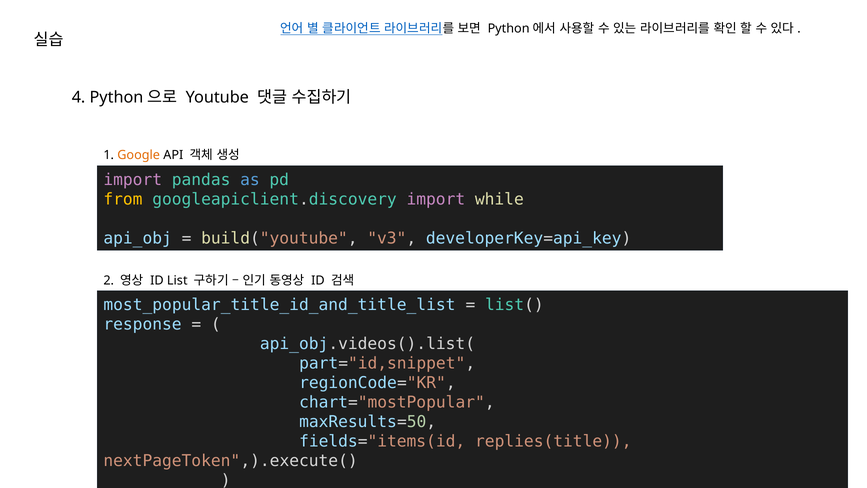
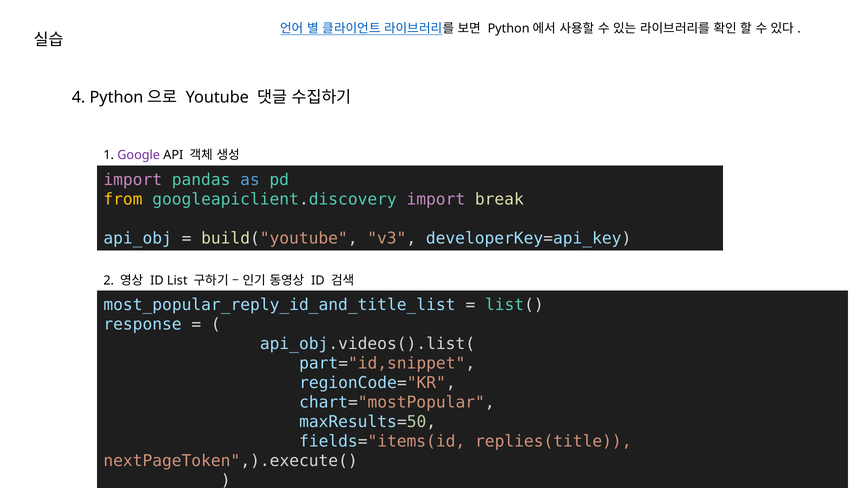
Google colour: orange -> purple
while: while -> break
most_popular_title_id_and_title_list: most_popular_title_id_and_title_list -> most_popular_reply_id_and_title_list
